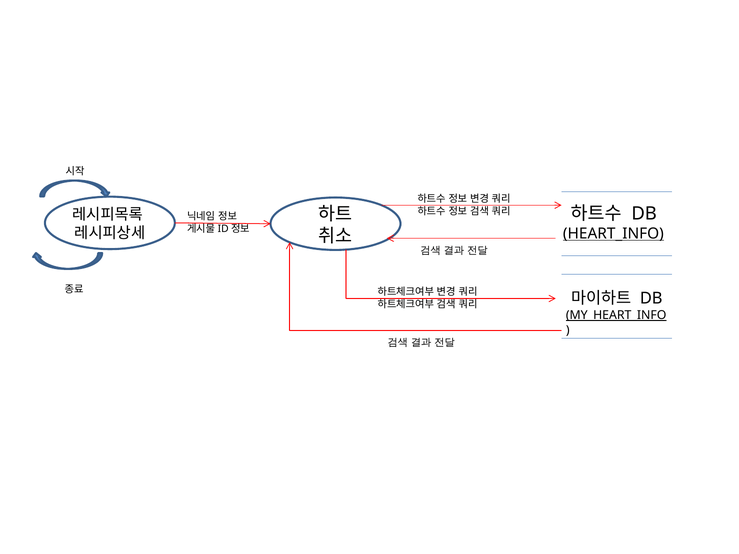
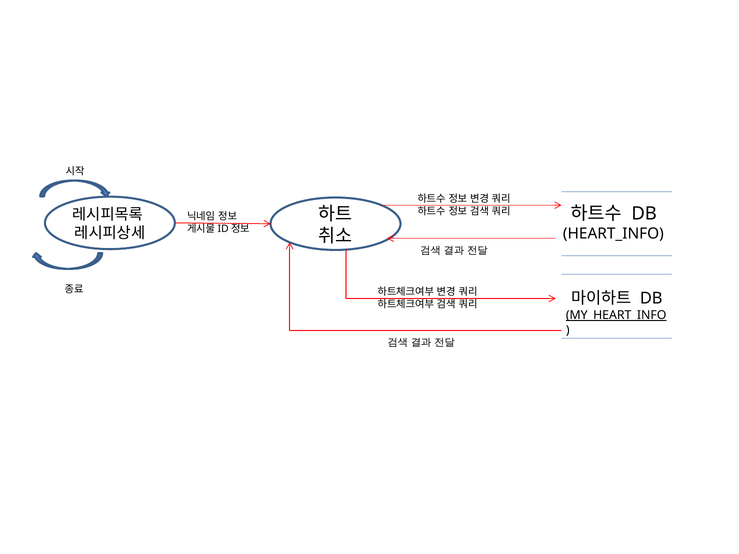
HEART_INFO underline: present -> none
